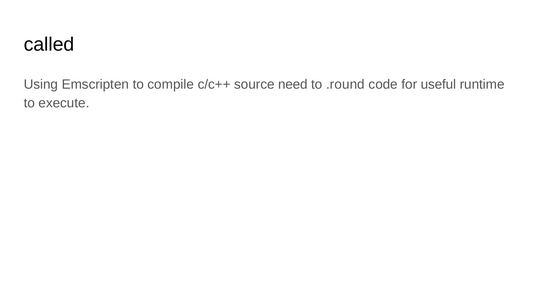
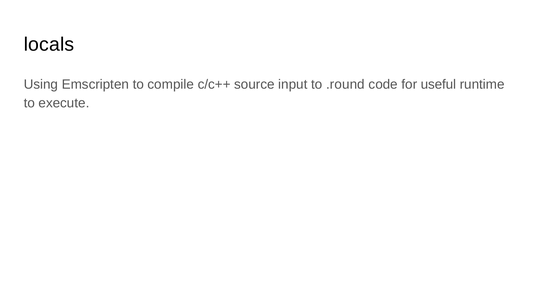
called: called -> locals
need: need -> input
